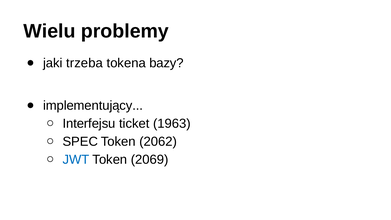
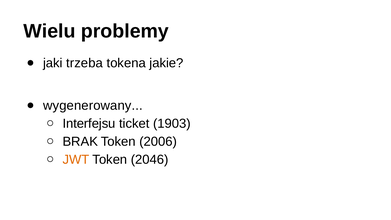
bazy: bazy -> jakie
implementujący: implementujący -> wygenerowany
1963: 1963 -> 1903
SPEC: SPEC -> BRAK
2062: 2062 -> 2006
JWT colour: blue -> orange
2069: 2069 -> 2046
